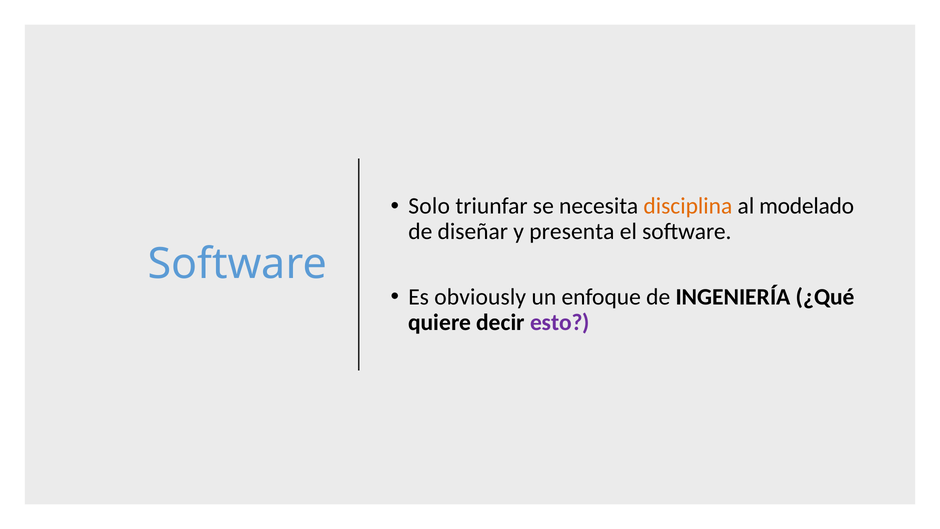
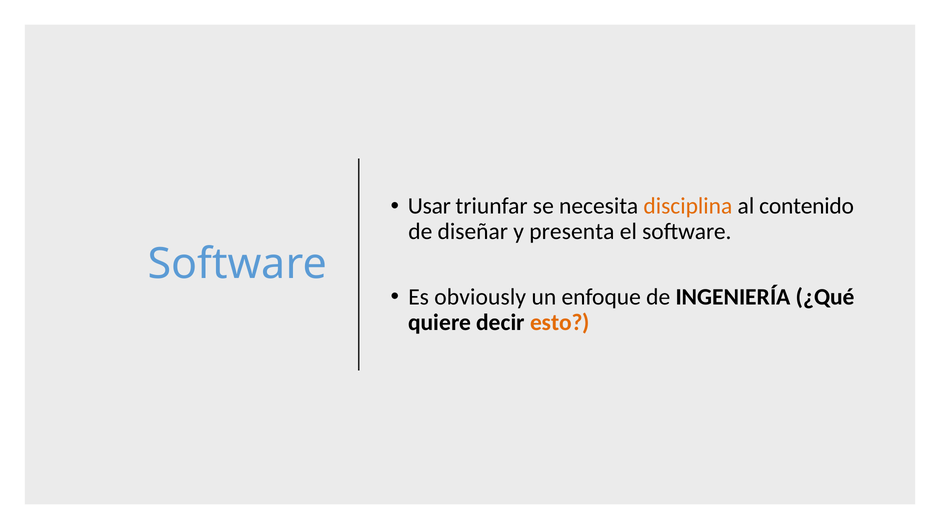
Solo: Solo -> Usar
modelado: modelado -> contenido
esto colour: purple -> orange
